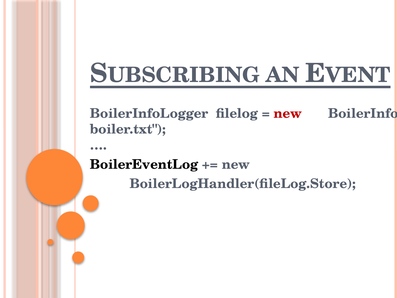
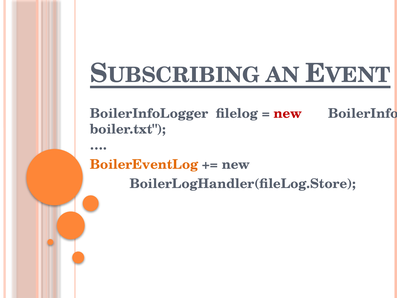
BoilerEventLog colour: black -> orange
